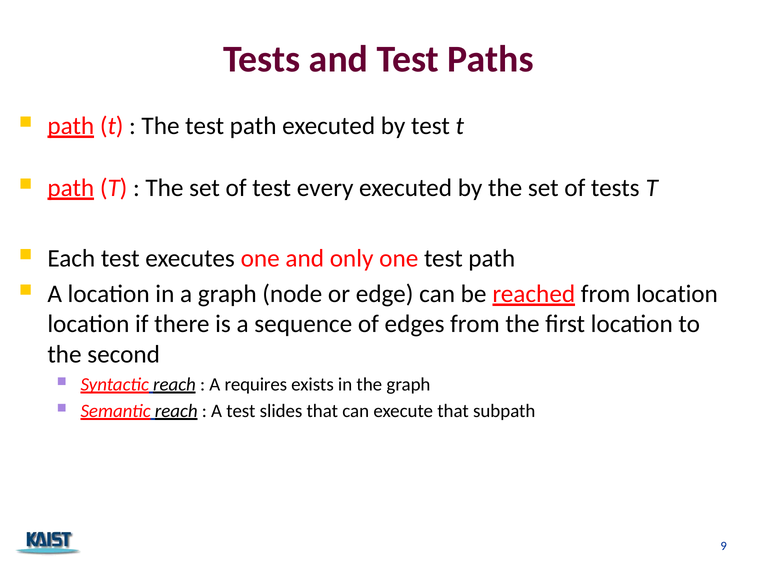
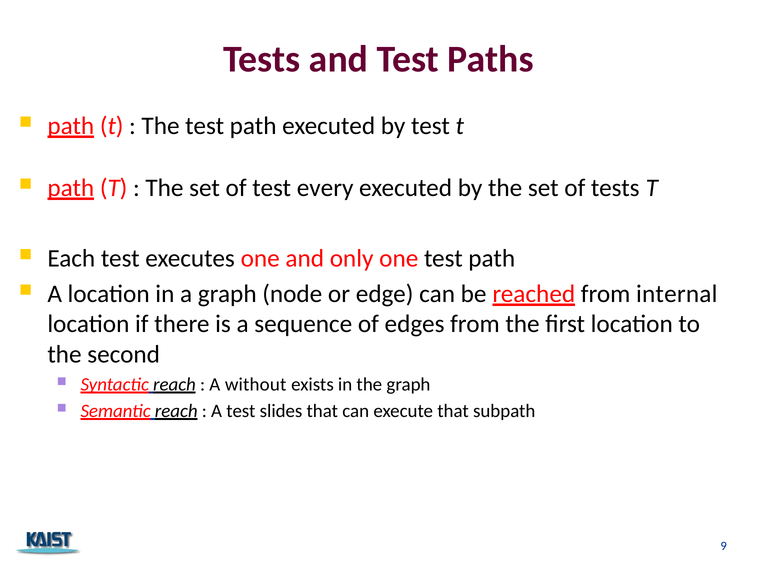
from location: location -> internal
requires: requires -> without
